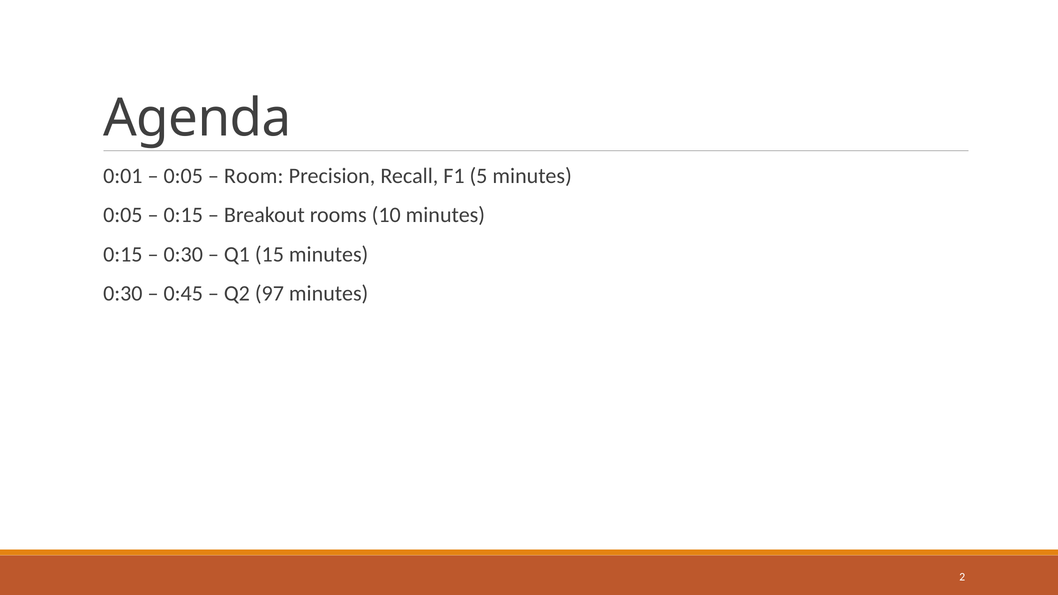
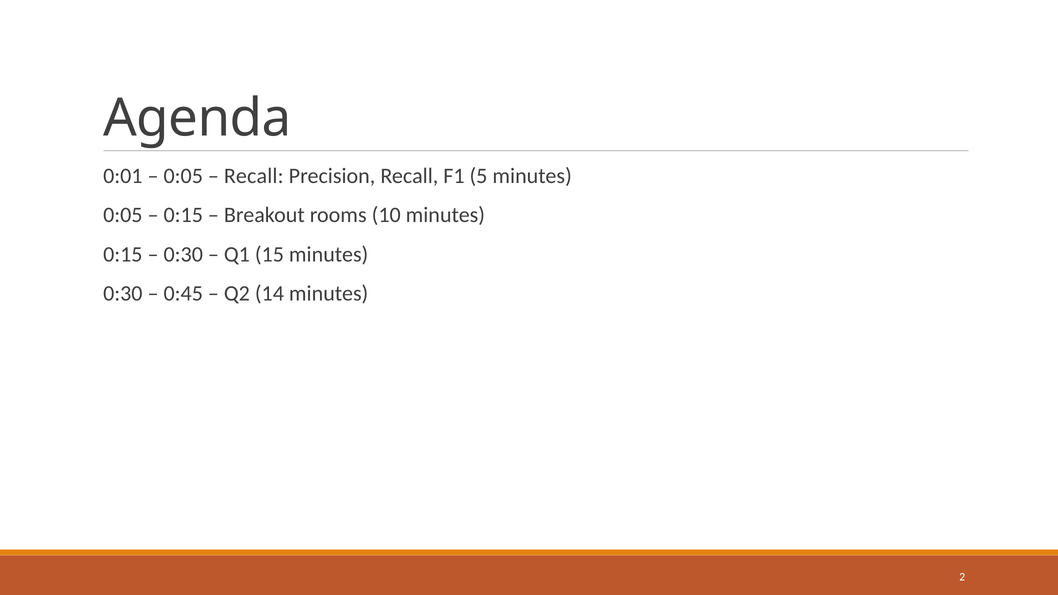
Room at (254, 176): Room -> Recall
97: 97 -> 14
